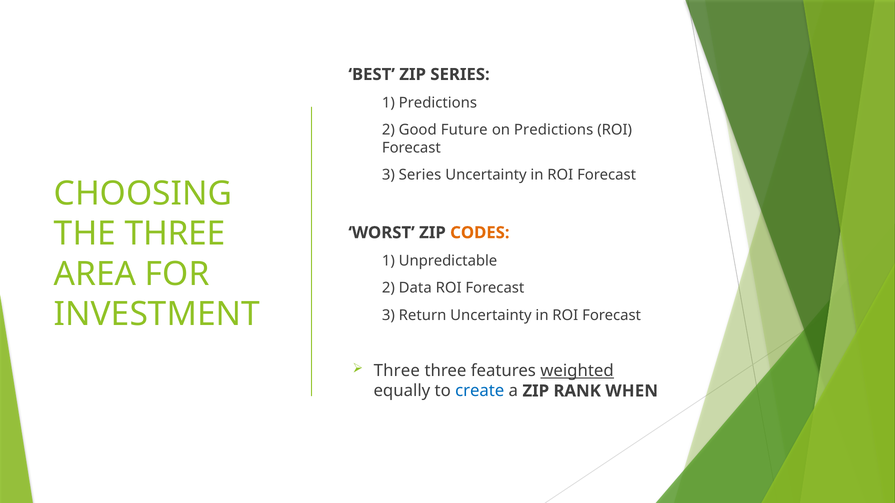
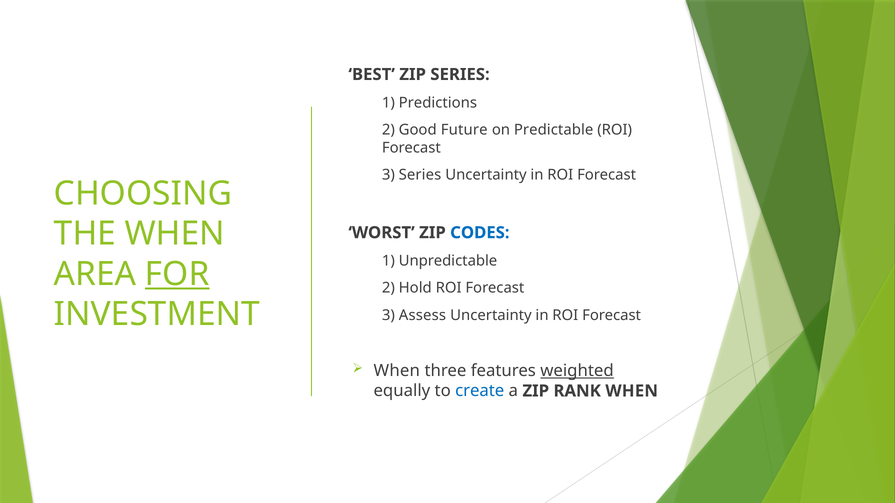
on Predictions: Predictions -> Predictable
THE THREE: THREE -> WHEN
CODES colour: orange -> blue
FOR underline: none -> present
Data: Data -> Hold
Return: Return -> Assess
Three at (397, 371): Three -> When
